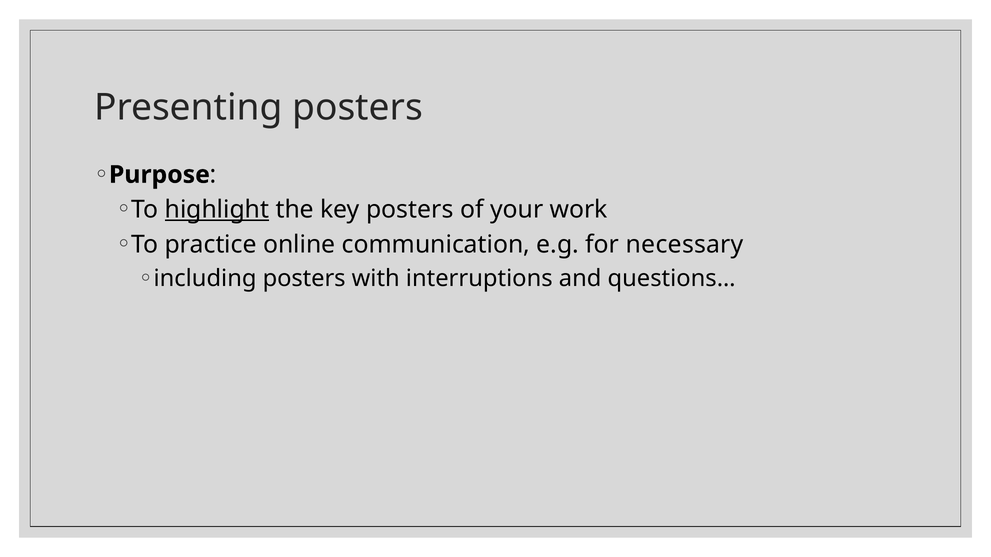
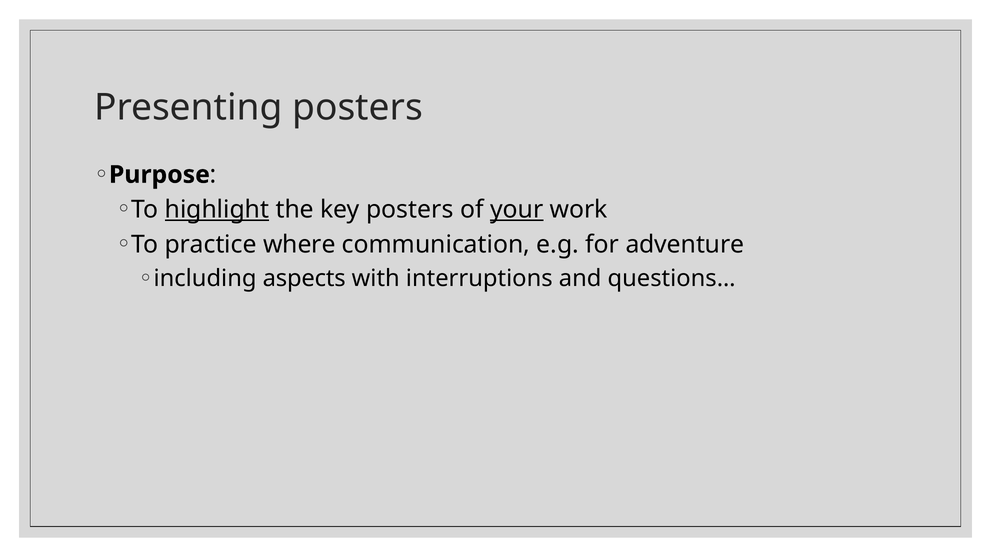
your underline: none -> present
online: online -> where
necessary: necessary -> adventure
including posters: posters -> aspects
